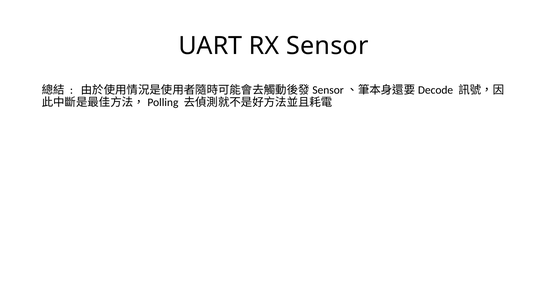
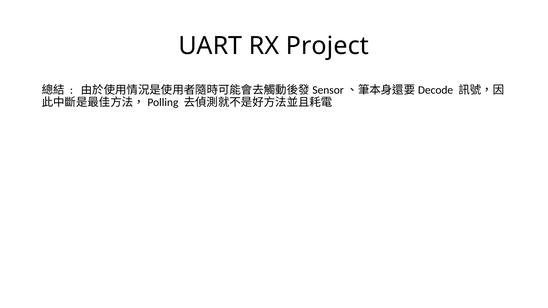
Sensor: Sensor -> Project
